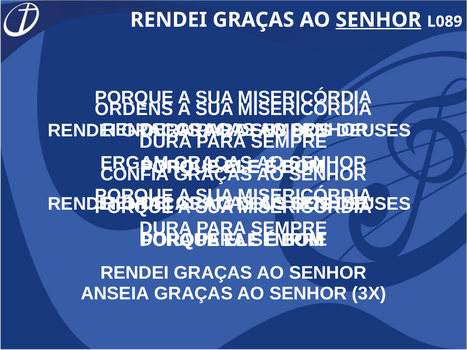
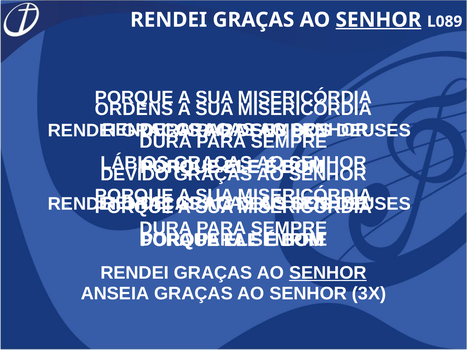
ERGAM: ERGAM -> LÁBIOS
CONFIA: CONFIA -> DEVIDO
SENHOR at (328, 273) underline: none -> present
